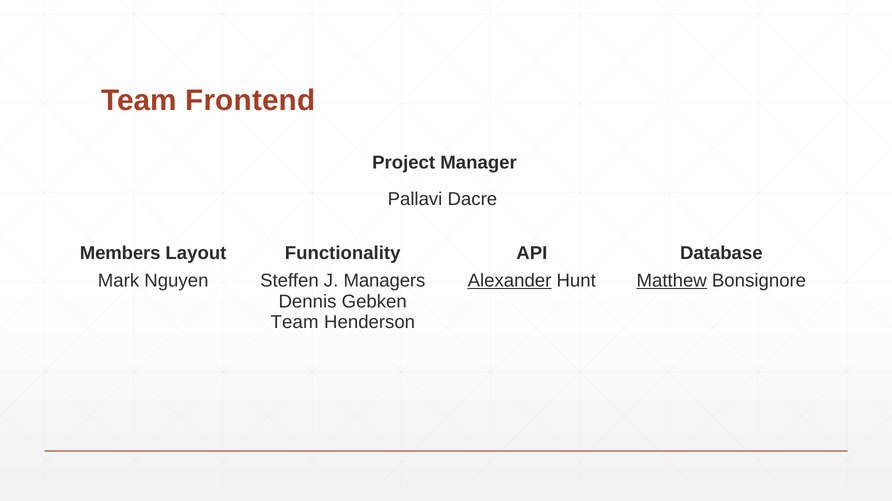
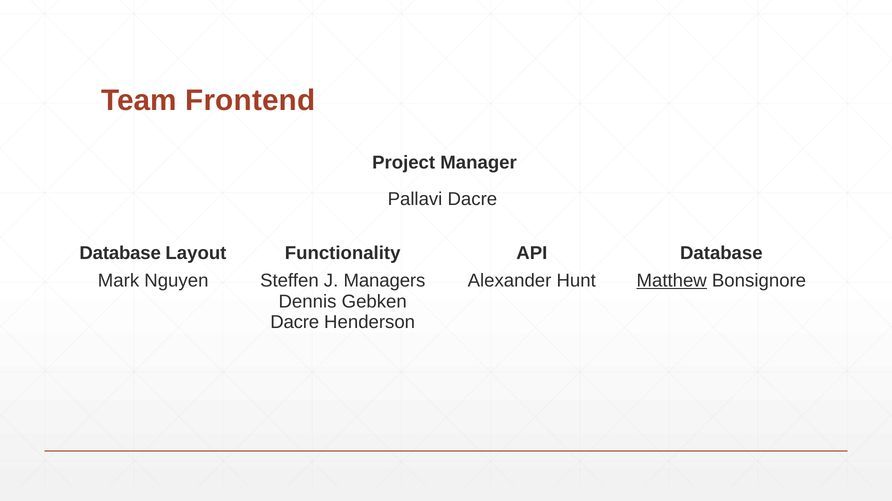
Members at (120, 254): Members -> Database
Alexander underline: present -> none
Team at (295, 323): Team -> Dacre
